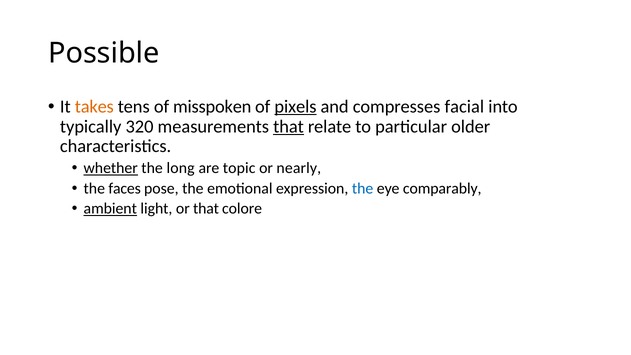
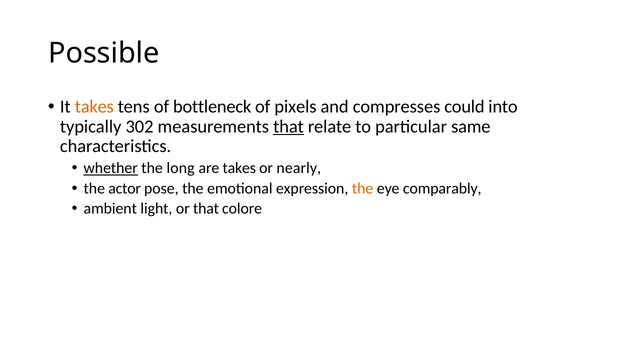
misspoken: misspoken -> bottleneck
pixels underline: present -> none
facial: facial -> could
320: 320 -> 302
older: older -> same
are topic: topic -> takes
faces: faces -> actor
the at (363, 188) colour: blue -> orange
ambient underline: present -> none
